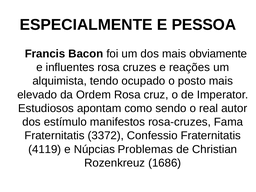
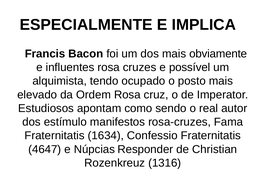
PESSOA: PESSOA -> IMPLICA
reações: reações -> possível
3372: 3372 -> 1634
4119: 4119 -> 4647
Problemas: Problemas -> Responder
1686: 1686 -> 1316
